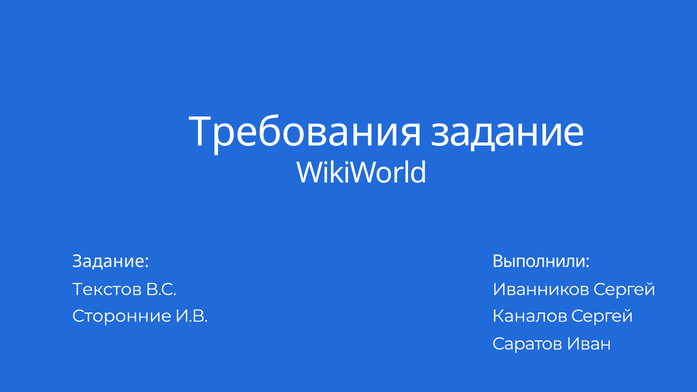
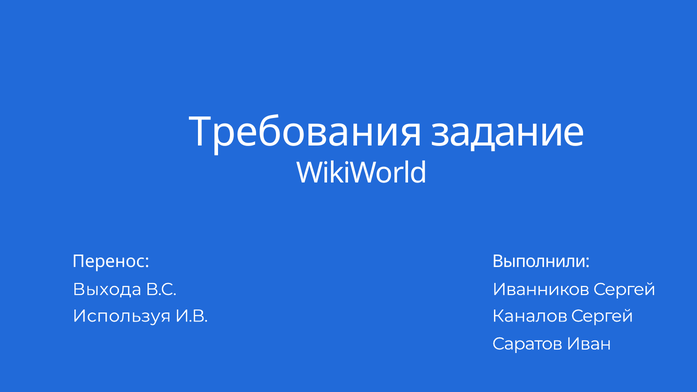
Задание at (111, 261): Задание -> Перенос
Текстов: Текстов -> Выхода
Сторонние: Сторонние -> Используя
